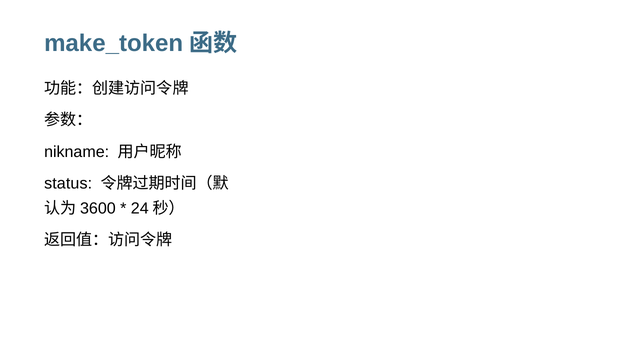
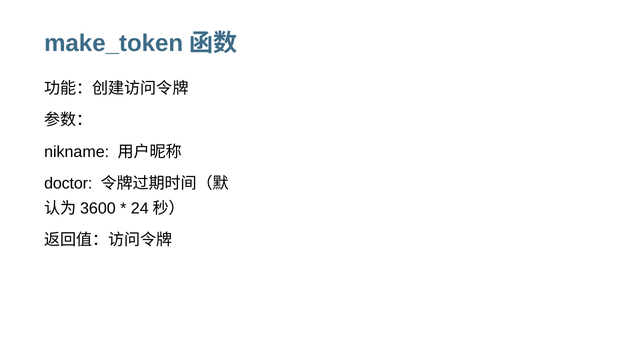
status: status -> doctor
